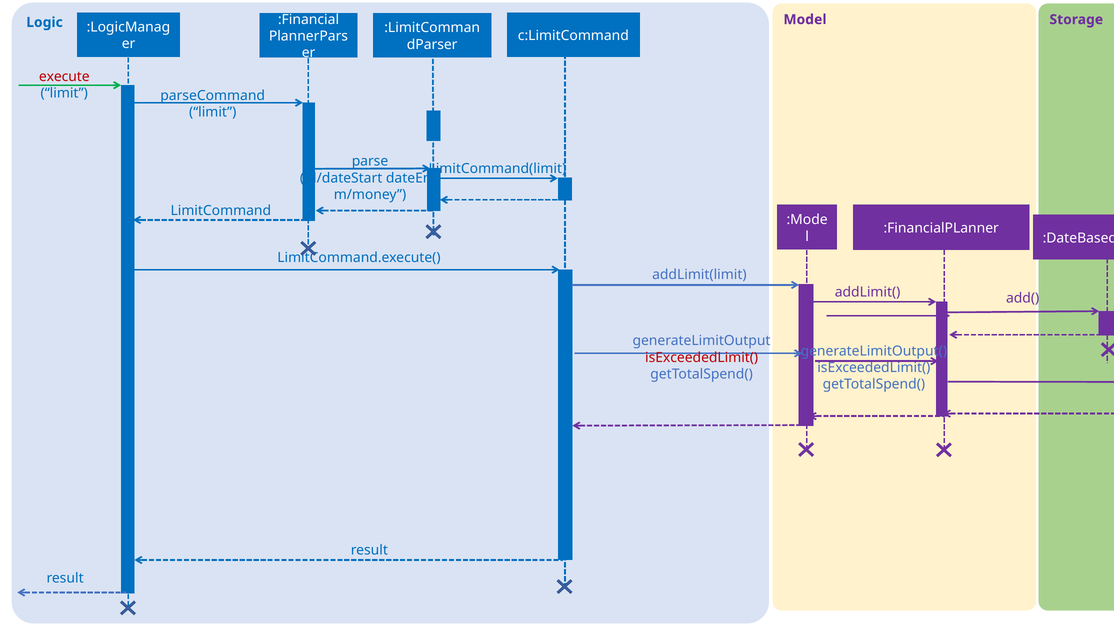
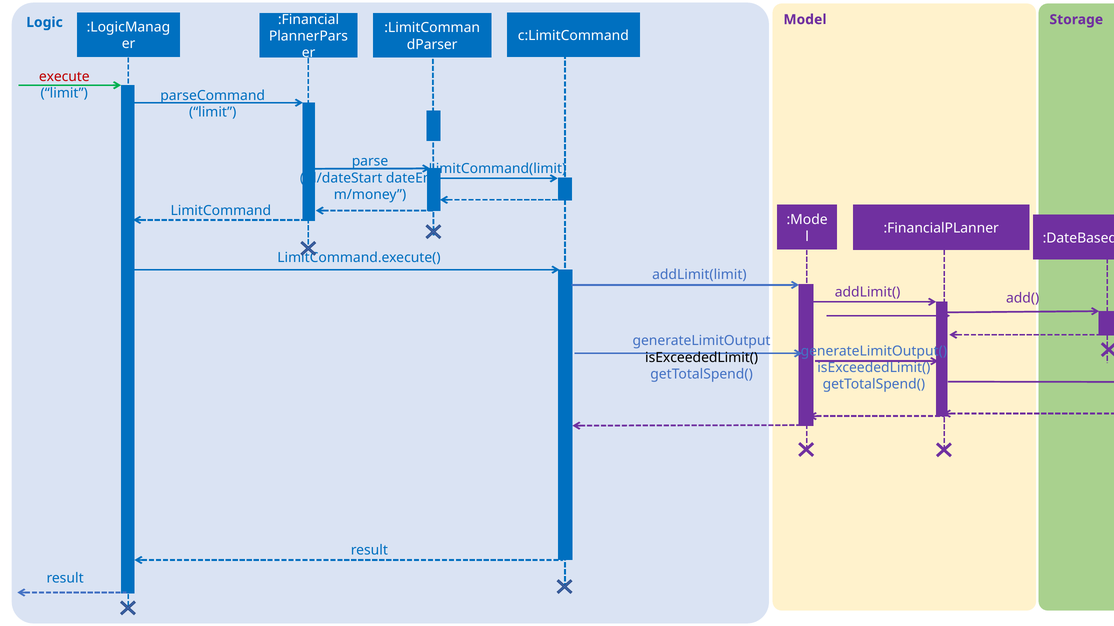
isExceededLimit( at (702, 358) colour: red -> black
